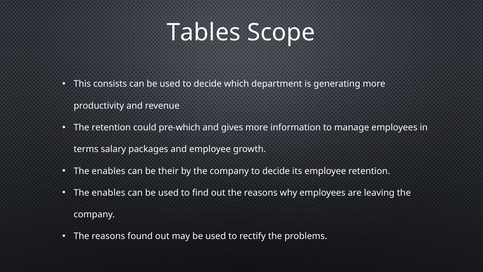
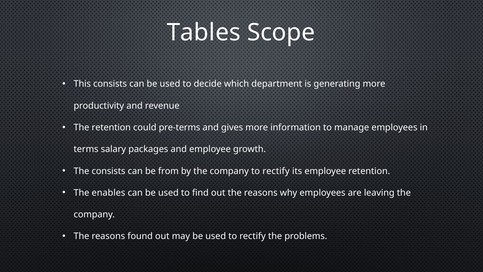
pre-which: pre-which -> pre-terms
enables at (108, 171): enables -> consists
their: their -> from
company to decide: decide -> rectify
